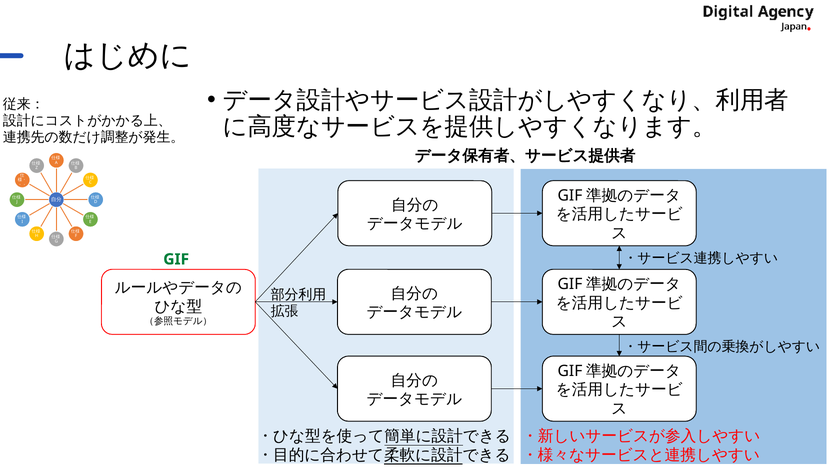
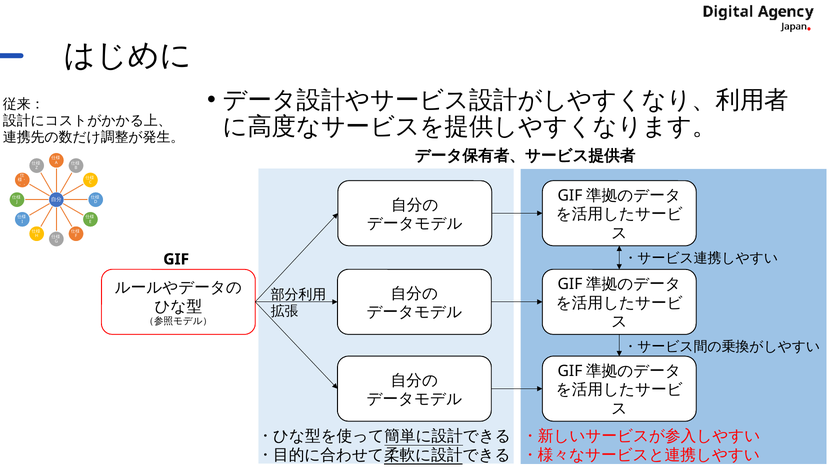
GIF colour: green -> black
